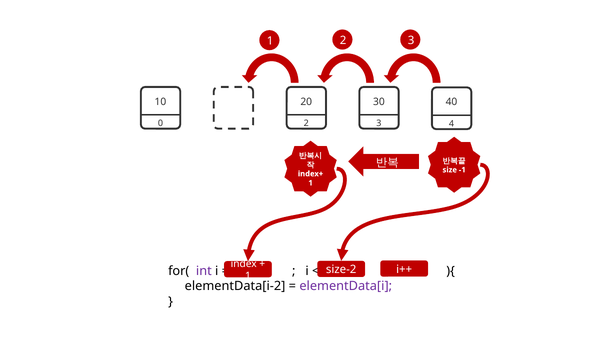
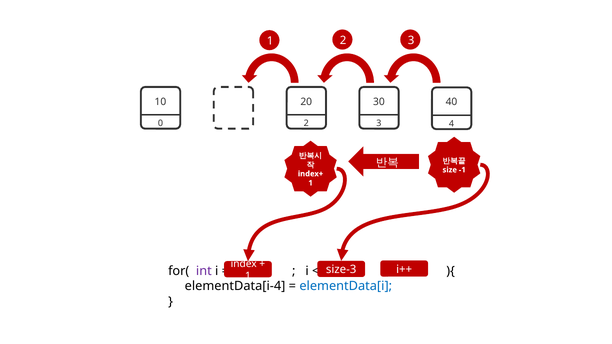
size-2: size-2 -> size-3
elementData[i-2: elementData[i-2 -> elementData[i-4
elementData[i colour: purple -> blue
